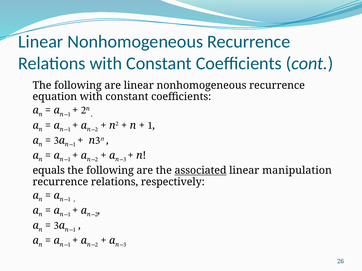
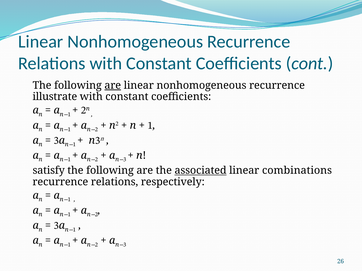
are at (113, 85) underline: none -> present
equation: equation -> illustrate
equals: equals -> satisfy
manipulation: manipulation -> combinations
